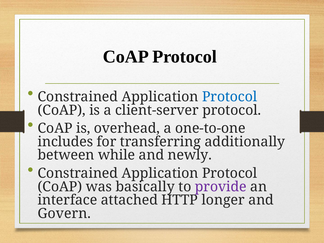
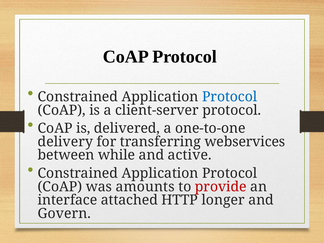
overhead: overhead -> delivered
includes: includes -> delivery
additionally: additionally -> webservices
newly: newly -> active
basically: basically -> amounts
provide colour: purple -> red
